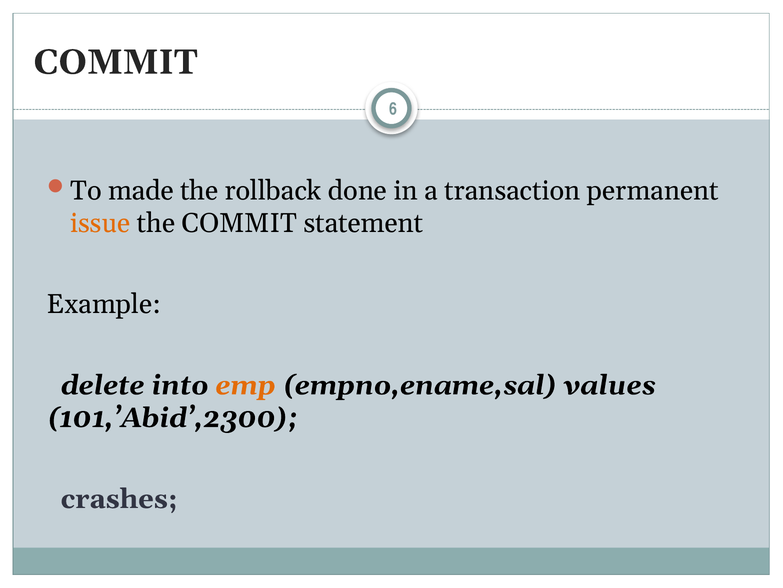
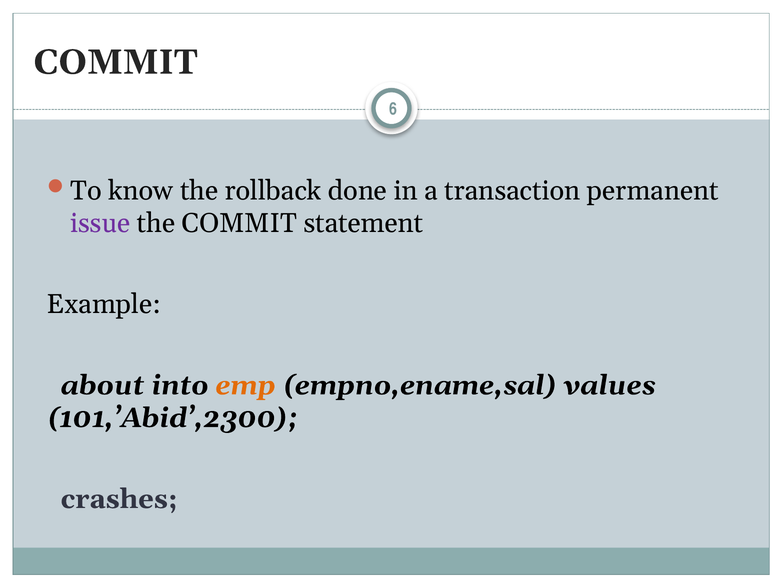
made: made -> know
issue colour: orange -> purple
delete: delete -> about
